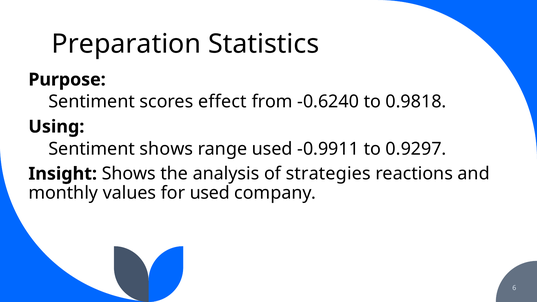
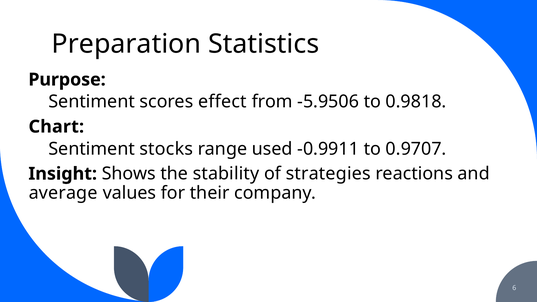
-0.6240: -0.6240 -> -5.9506
Using: Using -> Chart
Sentiment shows: shows -> stocks
0.9297: 0.9297 -> 0.9707
analysis: analysis -> stability
monthly: monthly -> average
for used: used -> their
